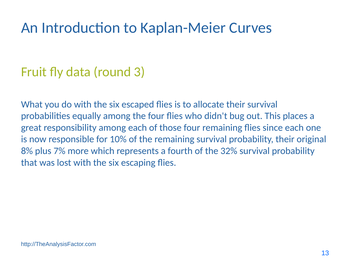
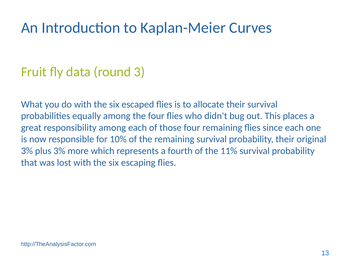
8% at (27, 151): 8% -> 3%
plus 7%: 7% -> 3%
32%: 32% -> 11%
